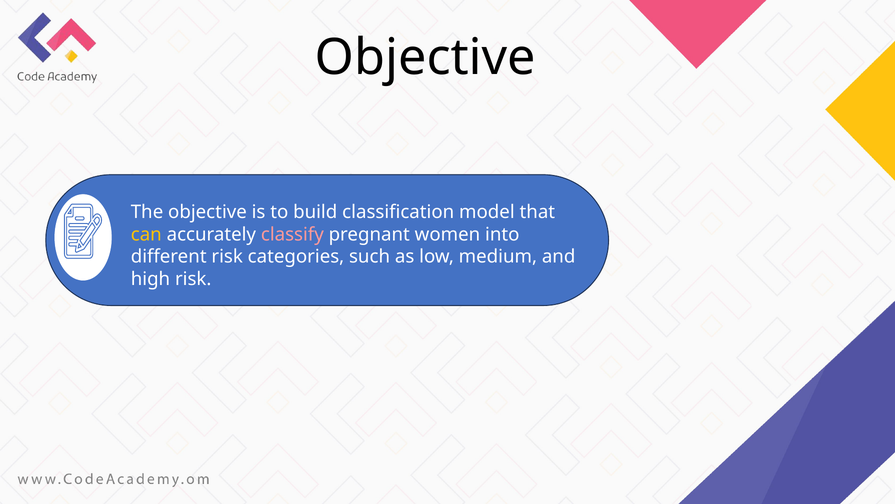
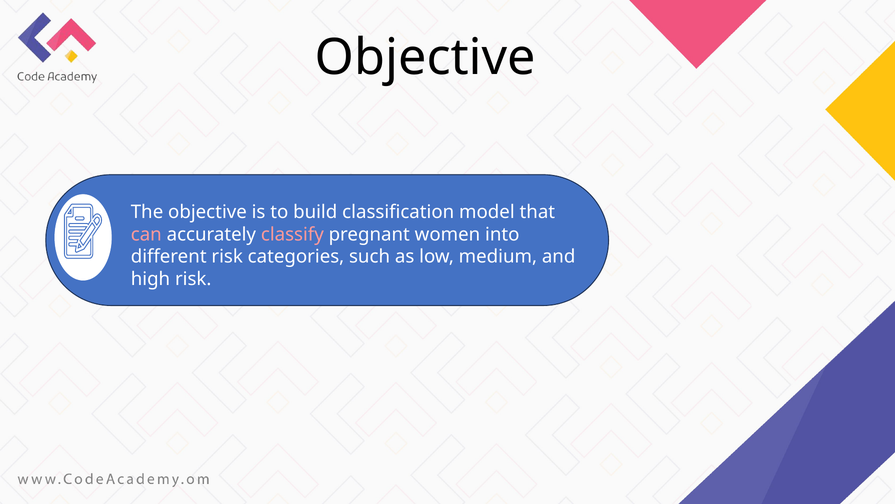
can colour: yellow -> pink
